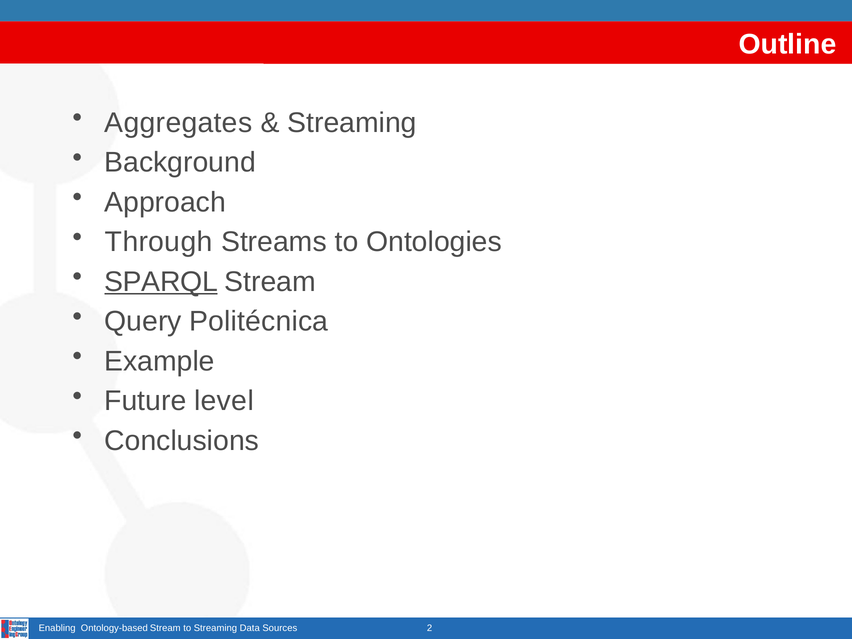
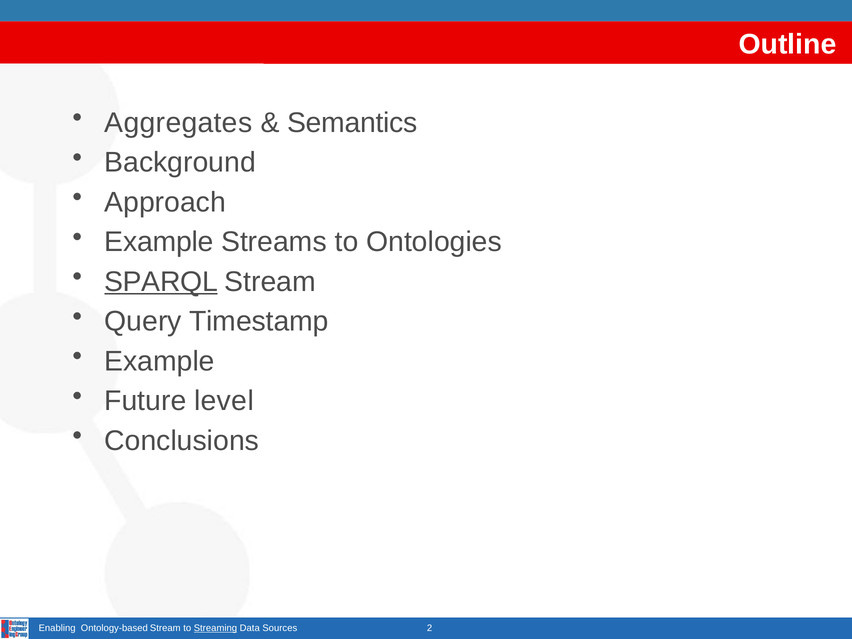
Streaming at (352, 123): Streaming -> Semantics
Through at (159, 242): Through -> Example
Politécnica: Politécnica -> Timestamp
Streaming at (215, 628) underline: none -> present
